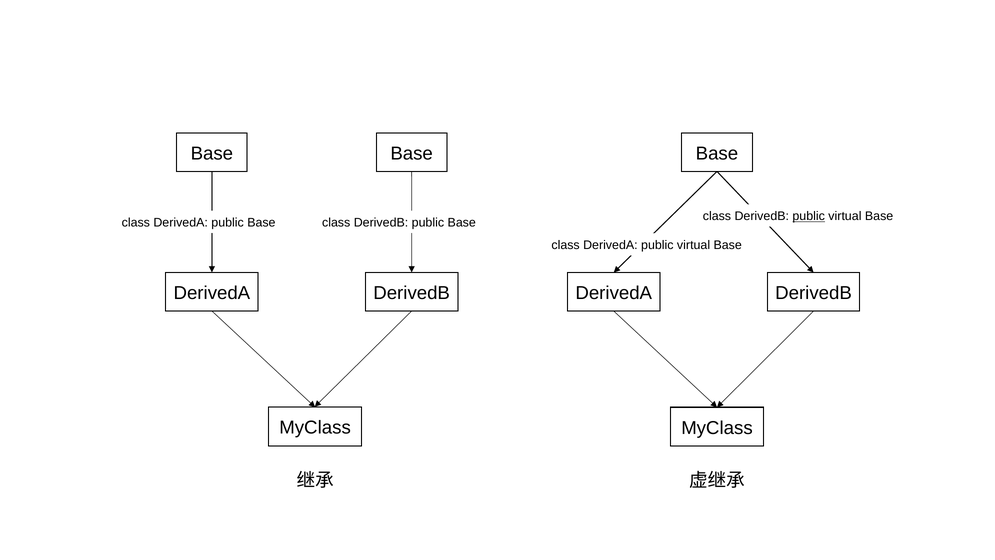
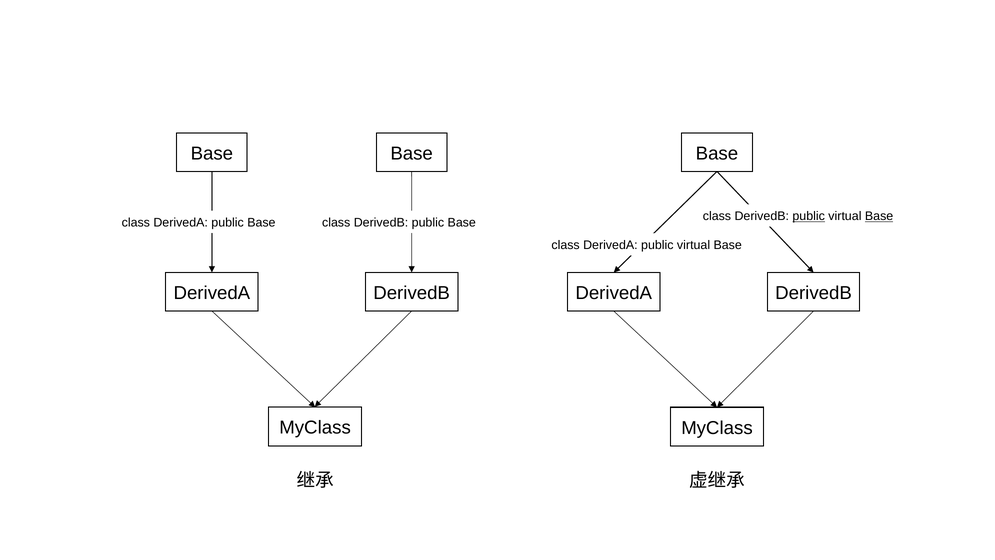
Base at (879, 216) underline: none -> present
